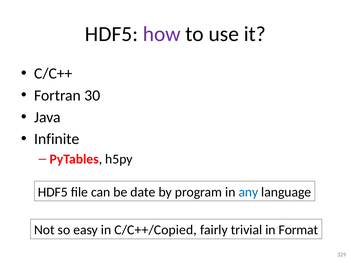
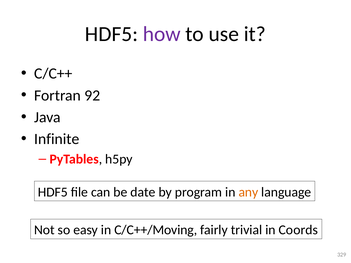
30: 30 -> 92
any colour: blue -> orange
C/C++/Copied: C/C++/Copied -> C/C++/Moving
Format: Format -> Coords
